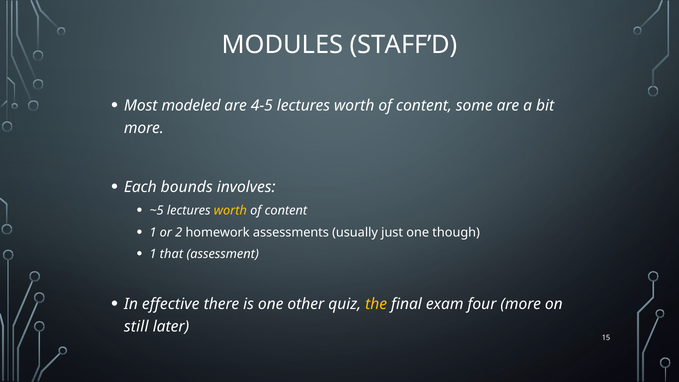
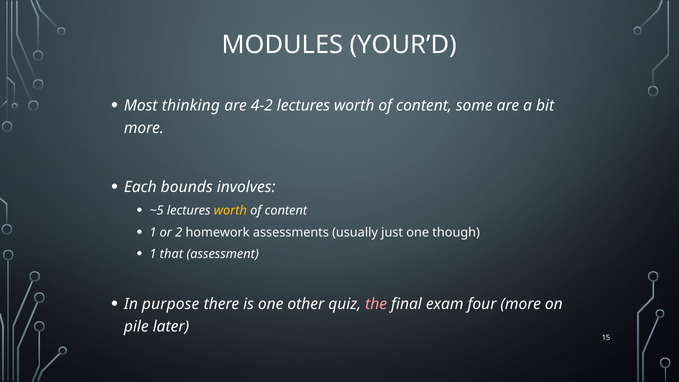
STAFF’D: STAFF’D -> YOUR’D
modeled: modeled -> thinking
4-5: 4-5 -> 4-2
effective: effective -> purpose
the colour: yellow -> pink
still: still -> pile
